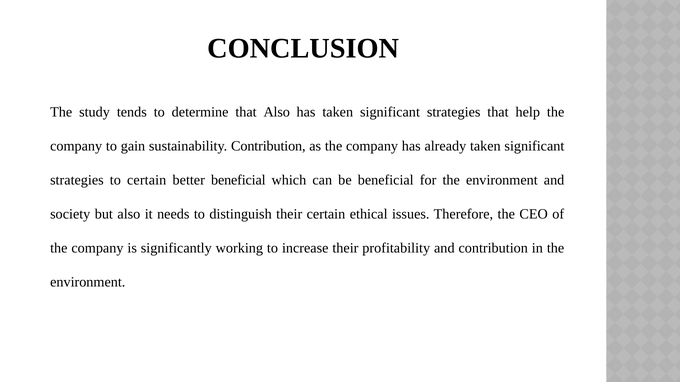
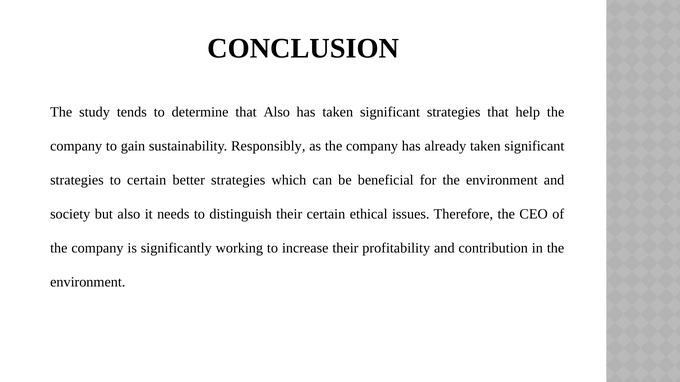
sustainability Contribution: Contribution -> Responsibly
better beneficial: beneficial -> strategies
